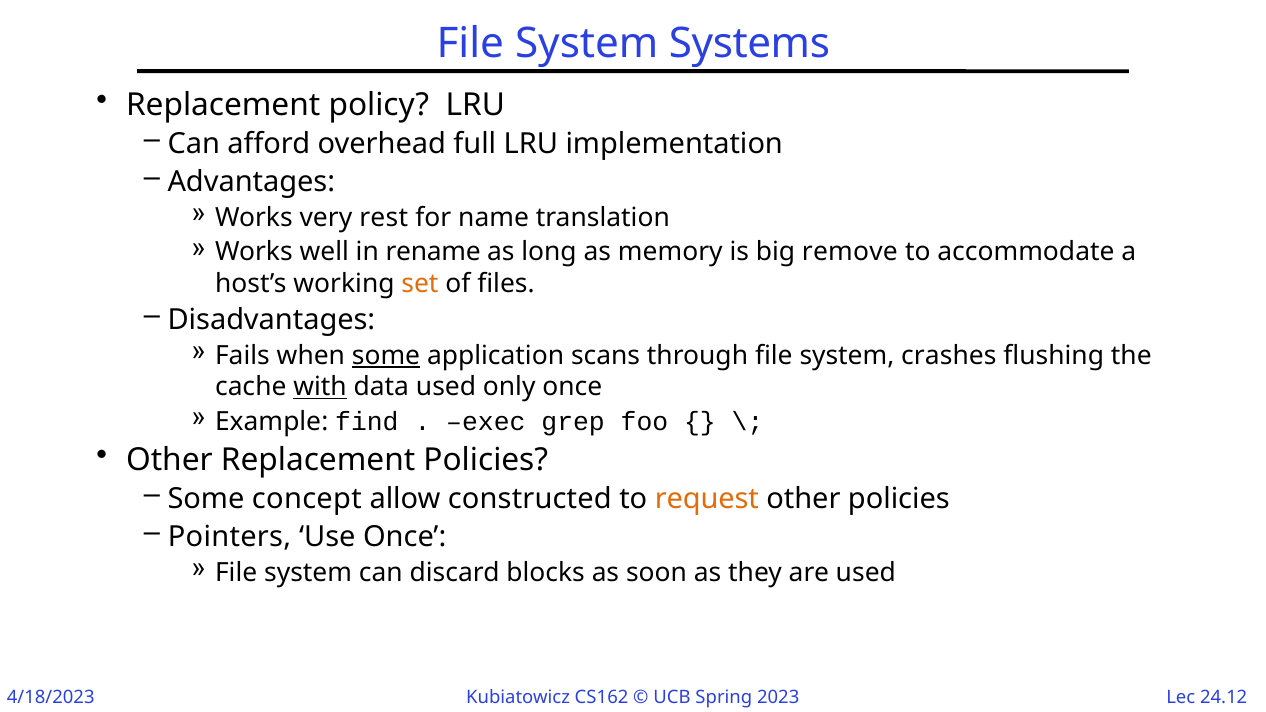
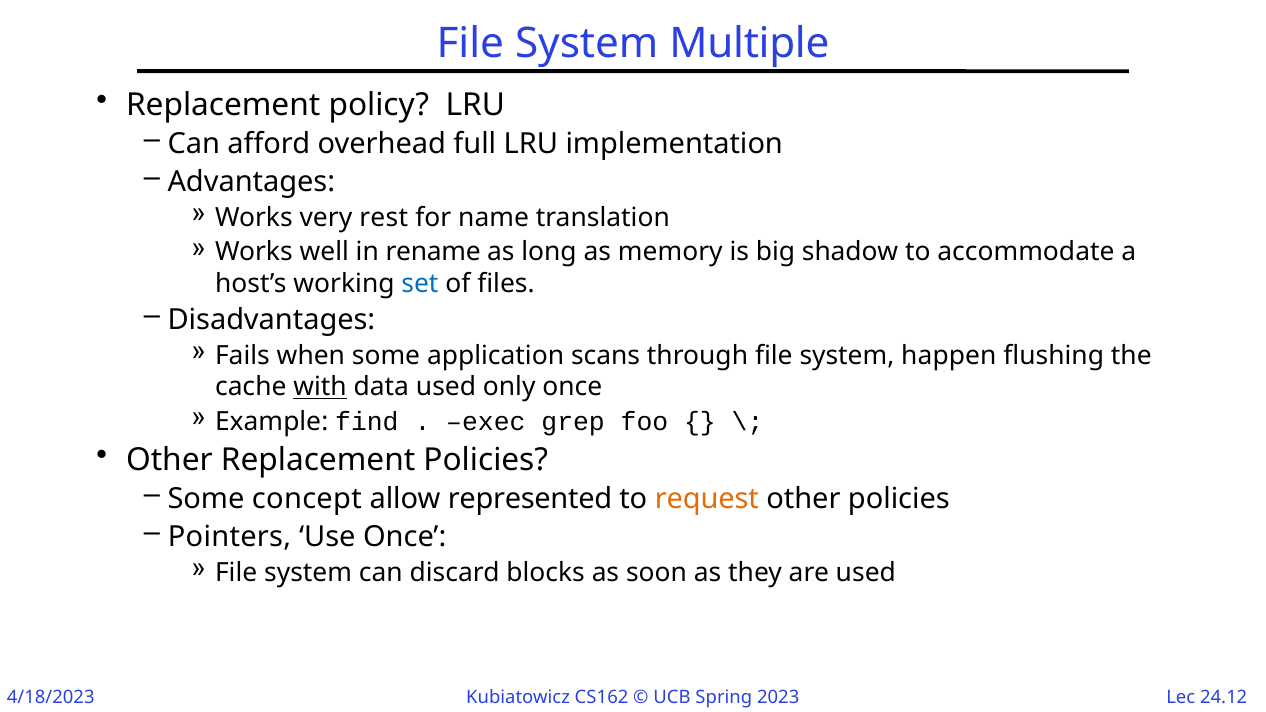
Systems: Systems -> Multiple
remove: remove -> shadow
set colour: orange -> blue
some at (386, 356) underline: present -> none
crashes: crashes -> happen
constructed: constructed -> represented
